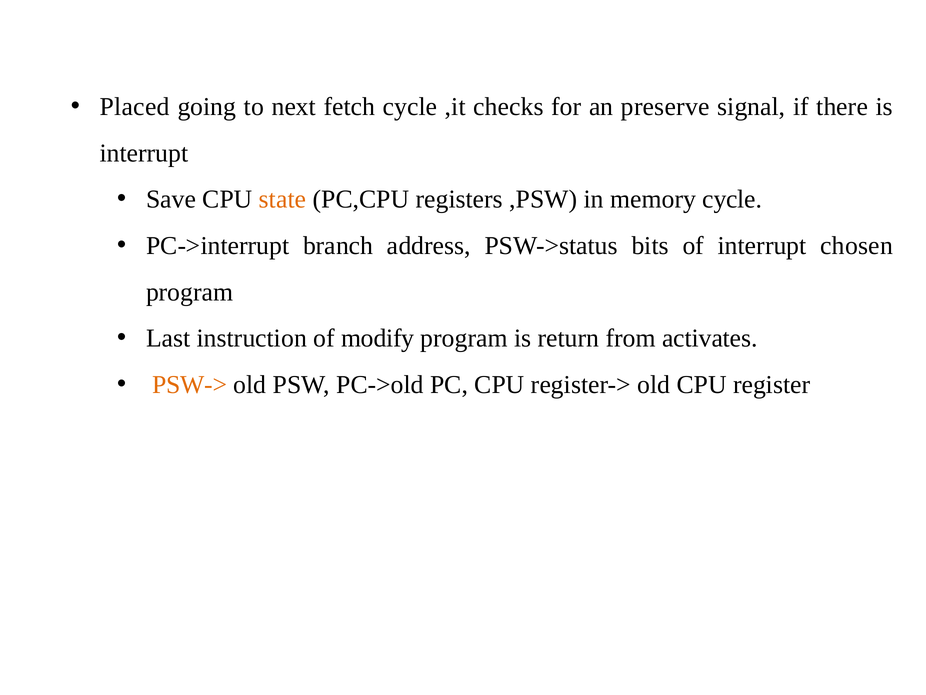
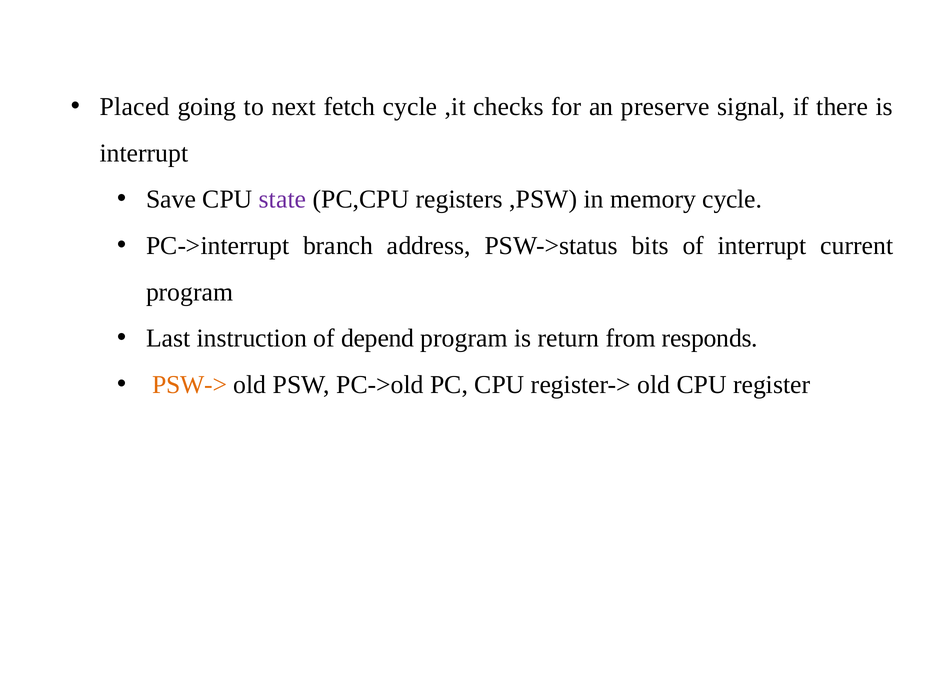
state colour: orange -> purple
chosen: chosen -> current
modify: modify -> depend
activates: activates -> responds
